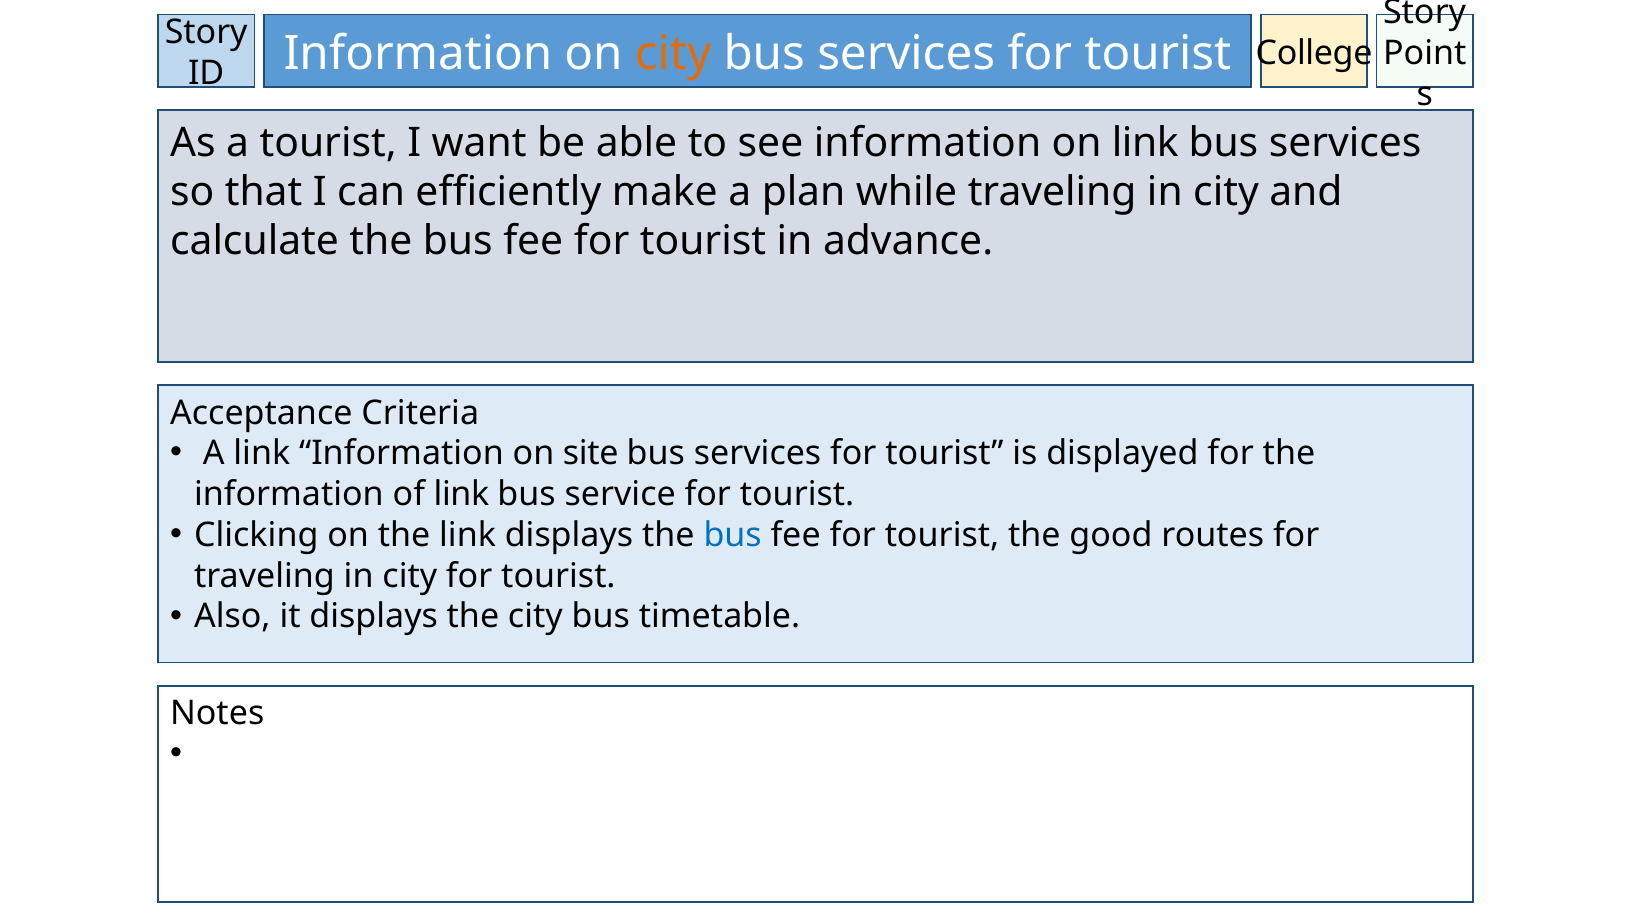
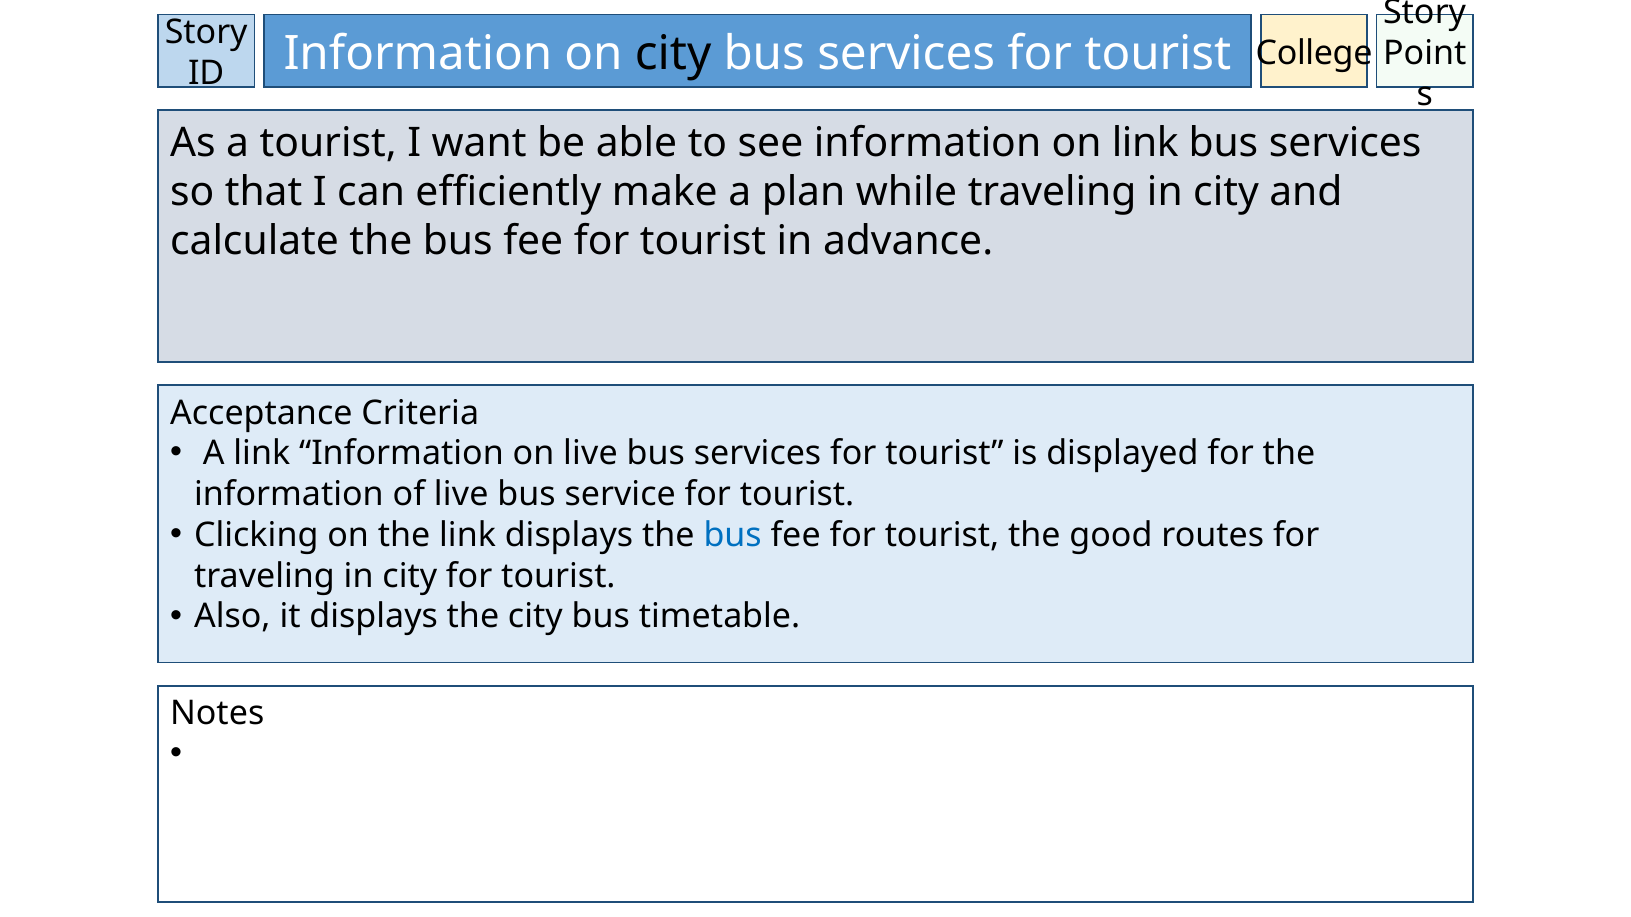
city at (673, 54) colour: orange -> black
on site: site -> live
of link: link -> live
